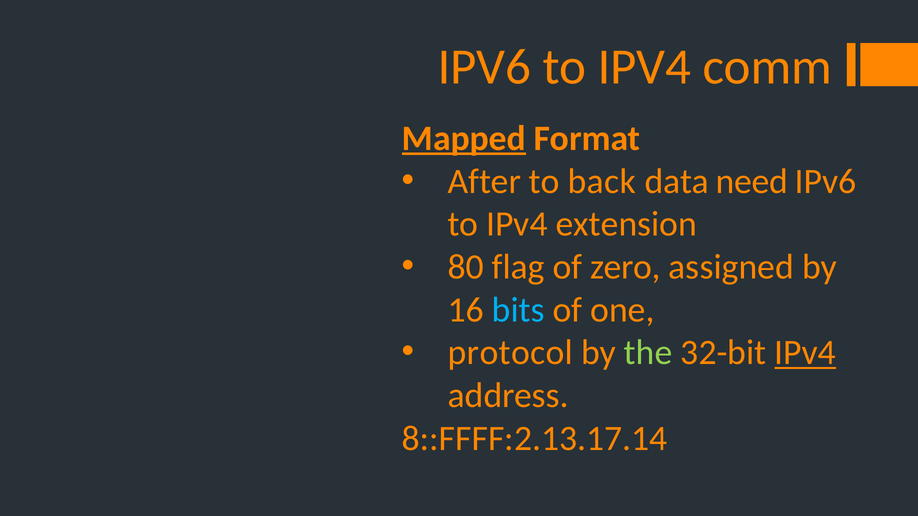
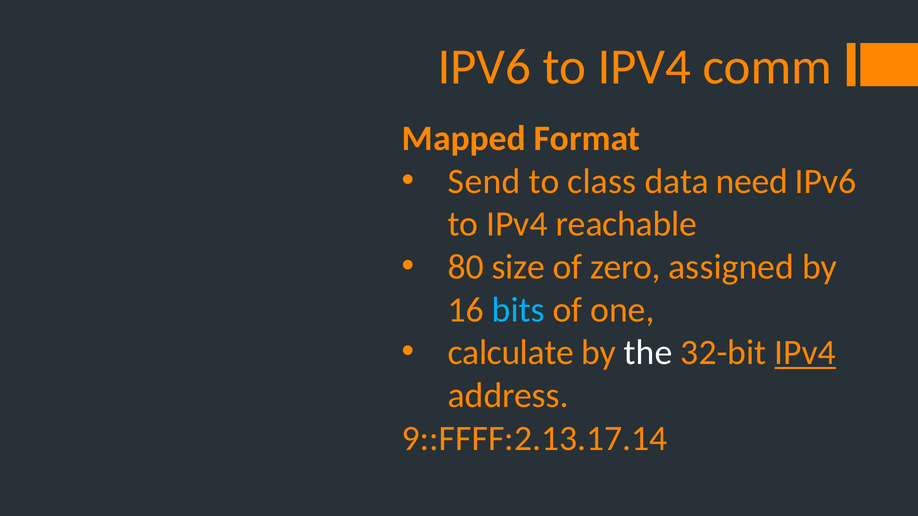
Mapped underline: present -> none
After: After -> Send
back: back -> class
extension: extension -> reachable
flag: flag -> size
protocol: protocol -> calculate
the colour: light green -> white
8::FFFF:2.13.17.14: 8::FFFF:2.13.17.14 -> 9::FFFF:2.13.17.14
